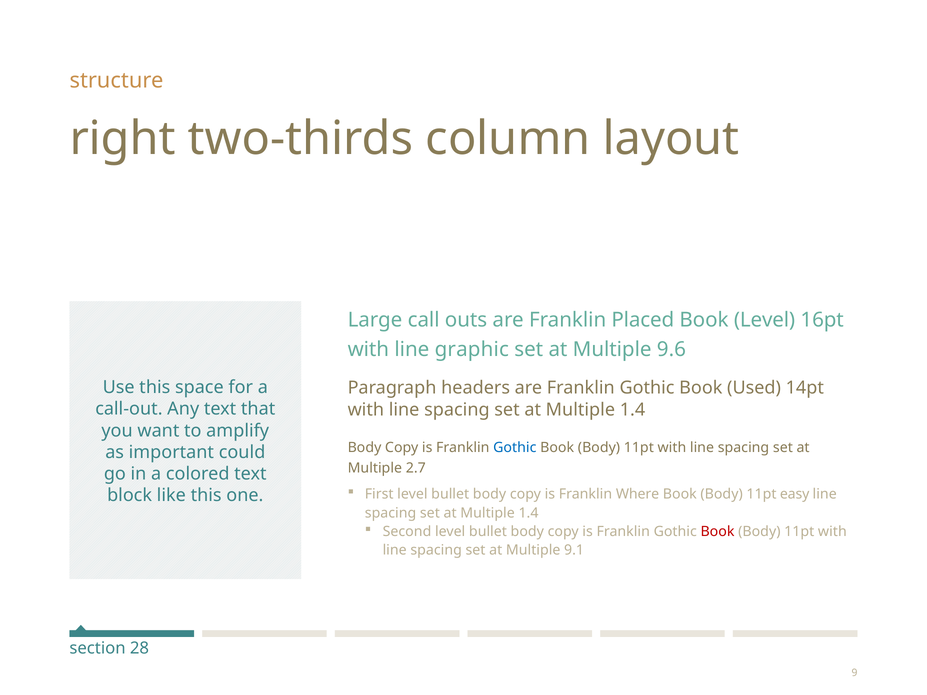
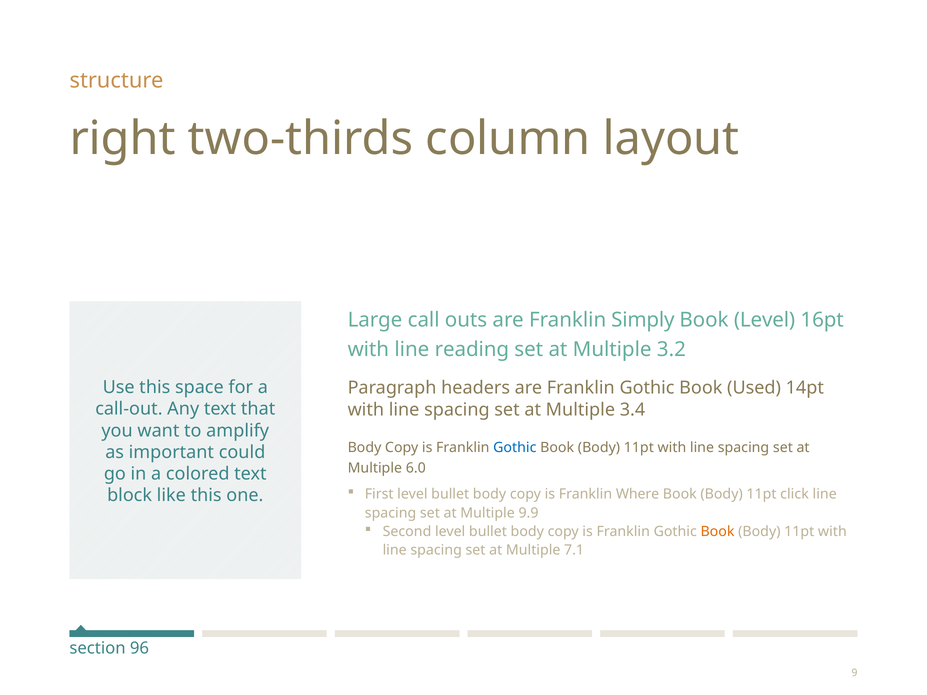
Placed: Placed -> Simply
graphic: graphic -> reading
9.6: 9.6 -> 3.2
1.4 at (632, 410): 1.4 -> 3.4
2.7: 2.7 -> 6.0
easy: easy -> click
1.4 at (529, 513): 1.4 -> 9.9
Book at (718, 532) colour: red -> orange
9.1: 9.1 -> 7.1
28: 28 -> 96
